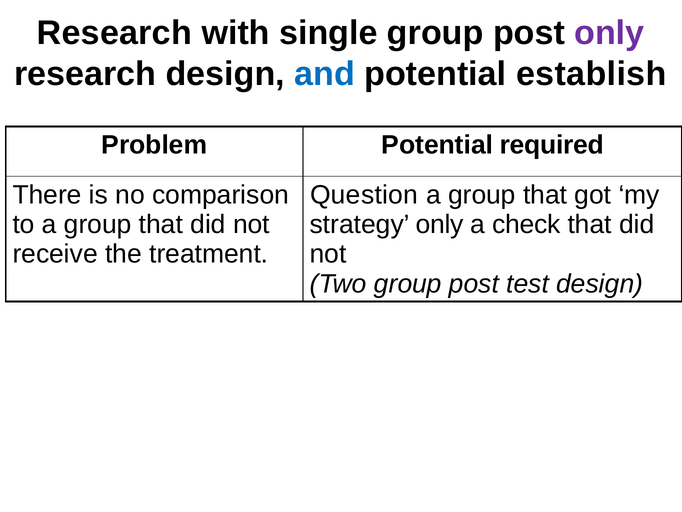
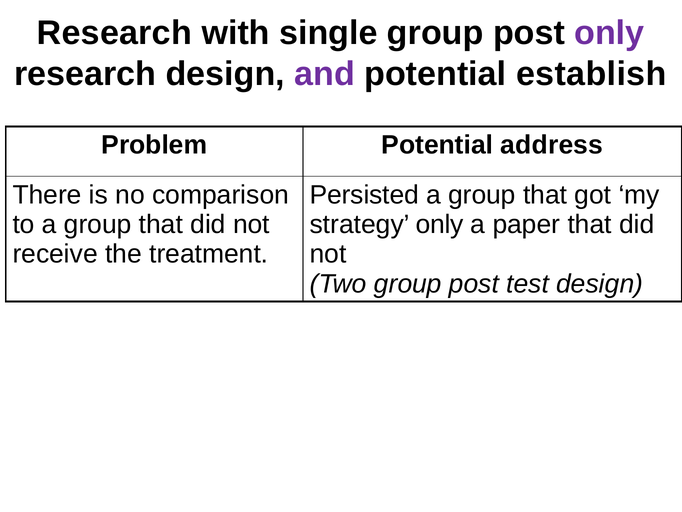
and colour: blue -> purple
required: required -> address
Question: Question -> Persisted
check: check -> paper
